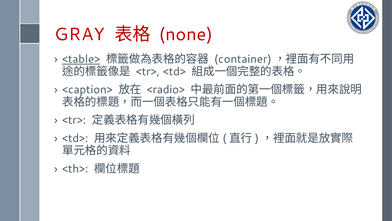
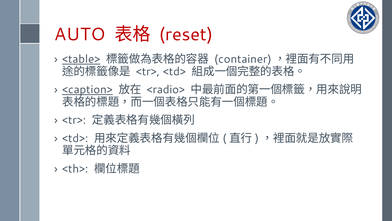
GRAY: GRAY -> AUTO
none: none -> reset
<caption> underline: none -> present
